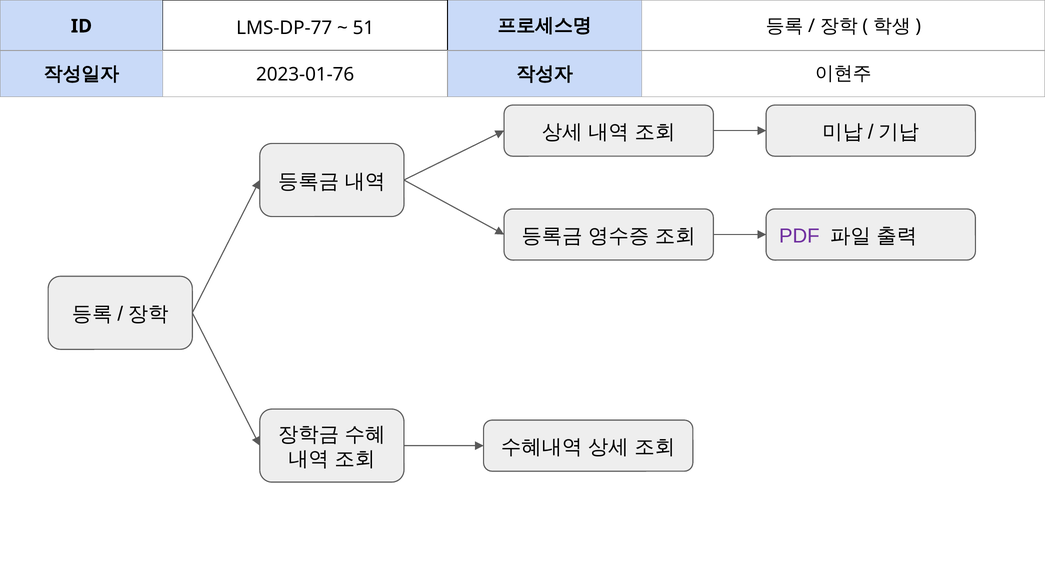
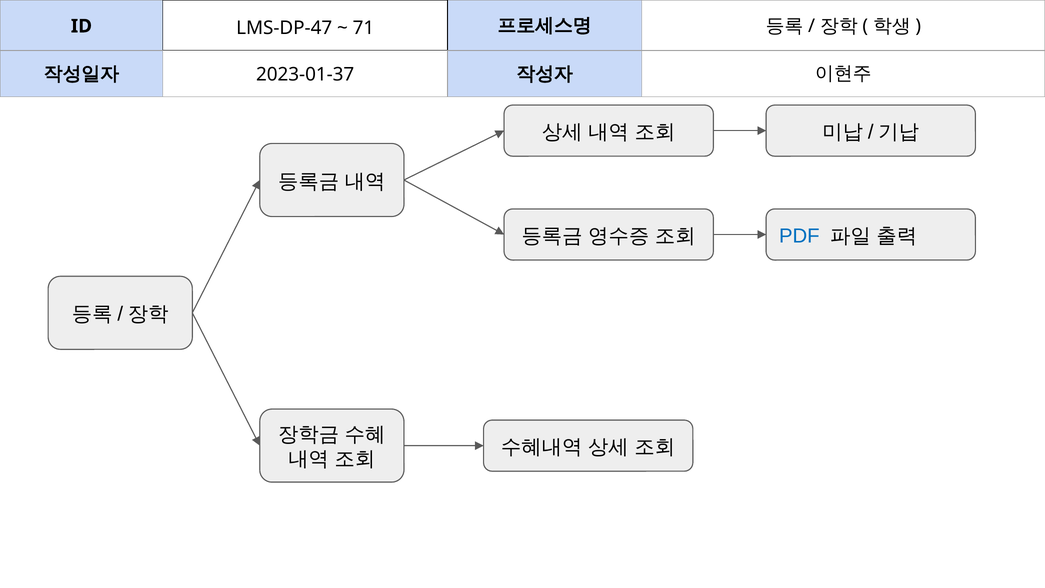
LMS-DP-77: LMS-DP-77 -> LMS-DP-47
51: 51 -> 71
2023-01-76: 2023-01-76 -> 2023-01-37
PDF colour: purple -> blue
